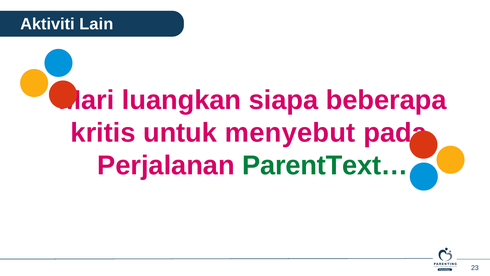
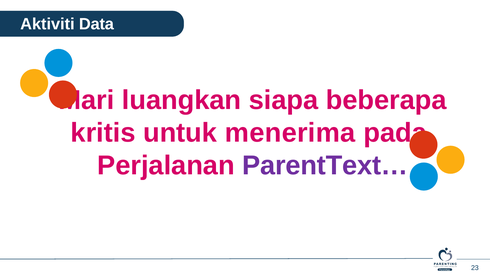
Lain: Lain -> Data
menyebut: menyebut -> menerima
ParentText… colour: green -> purple
